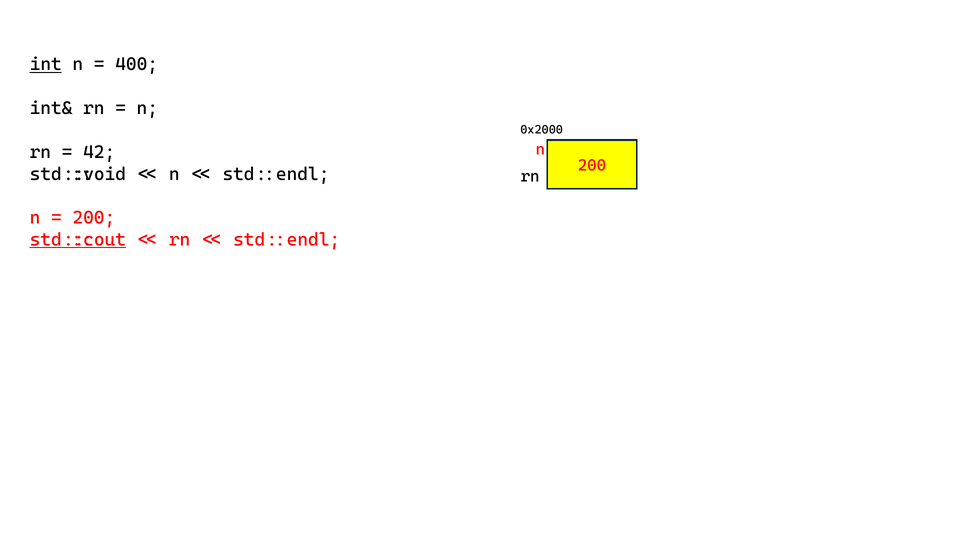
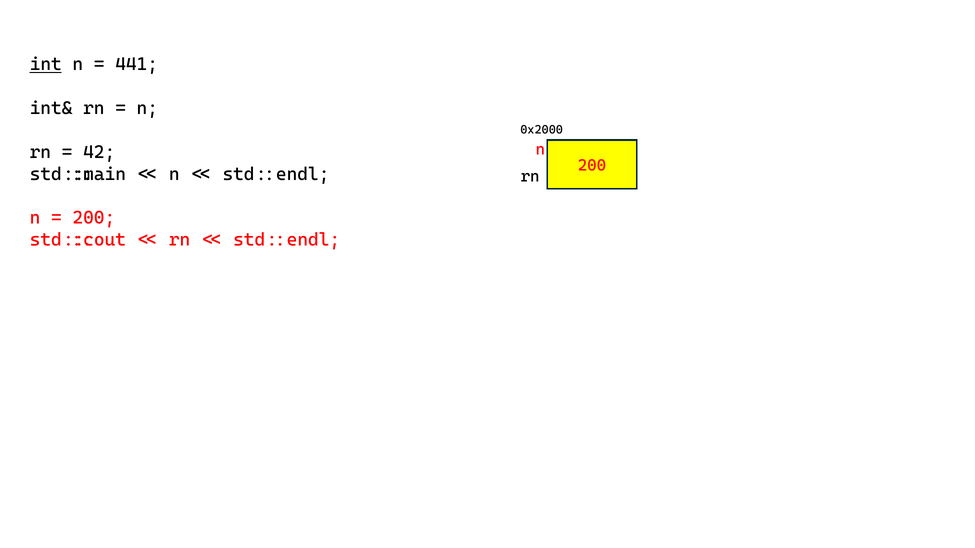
400: 400 -> 441
std::void: std::void -> std::main
std::cout underline: present -> none
